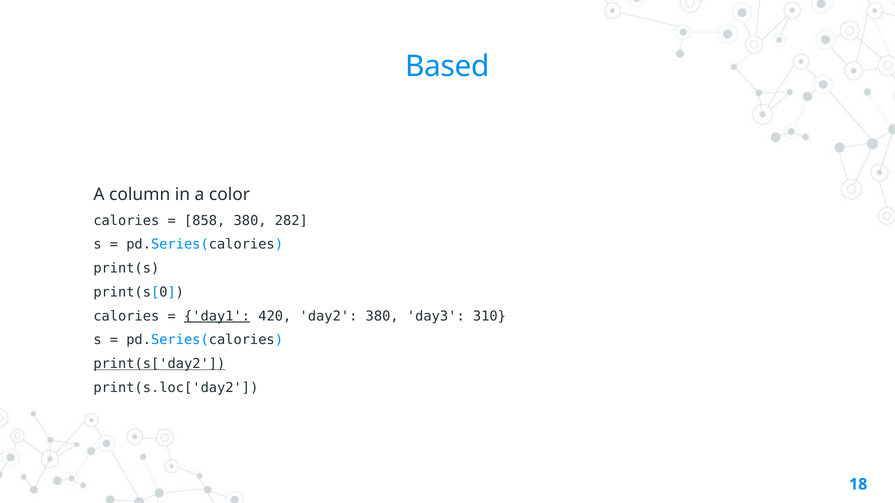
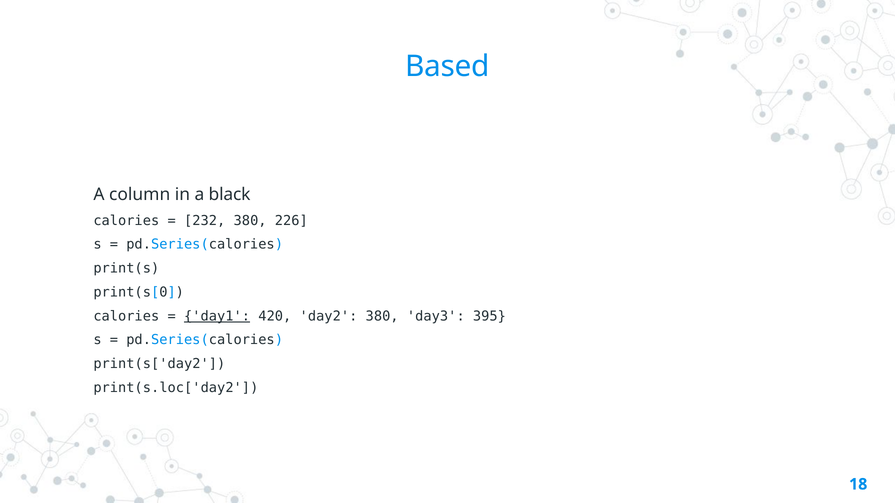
color: color -> black
858: 858 -> 232
282: 282 -> 226
310: 310 -> 395
print(s['day2 underline: present -> none
